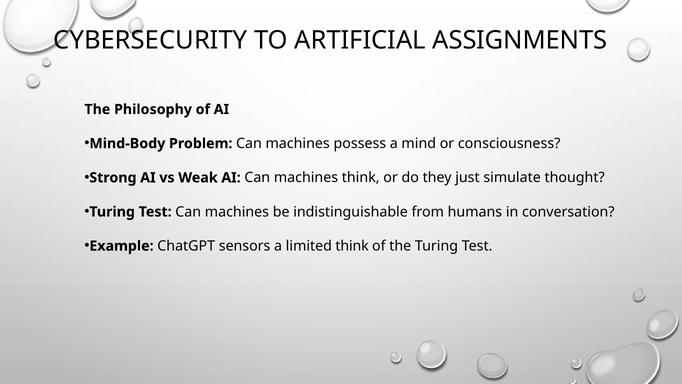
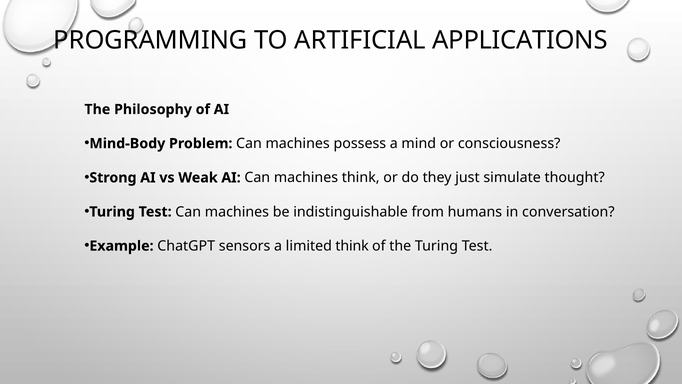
CYBERSECURITY: CYBERSECURITY -> PROGRAMMING
ASSIGNMENTS: ASSIGNMENTS -> APPLICATIONS
